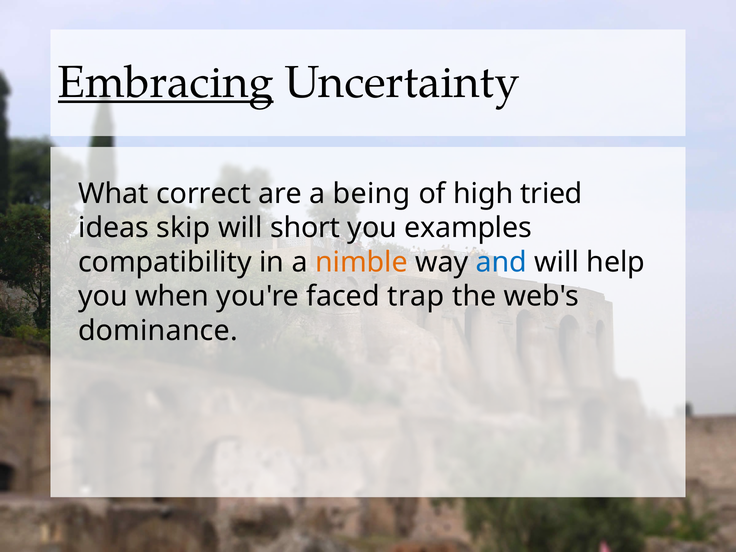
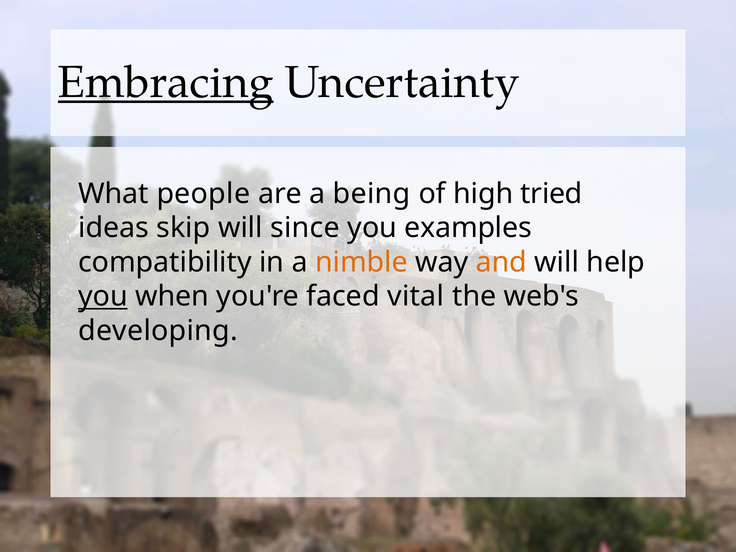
correct: correct -> people
short: short -> since
and colour: blue -> orange
you at (103, 297) underline: none -> present
trap: trap -> vital
dominance: dominance -> developing
